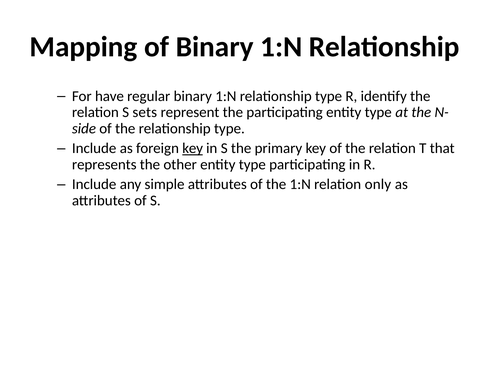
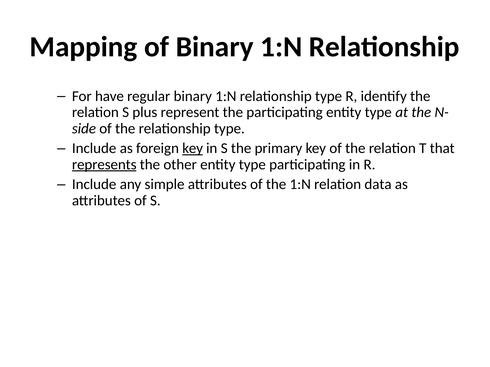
sets: sets -> plus
represents underline: none -> present
only: only -> data
